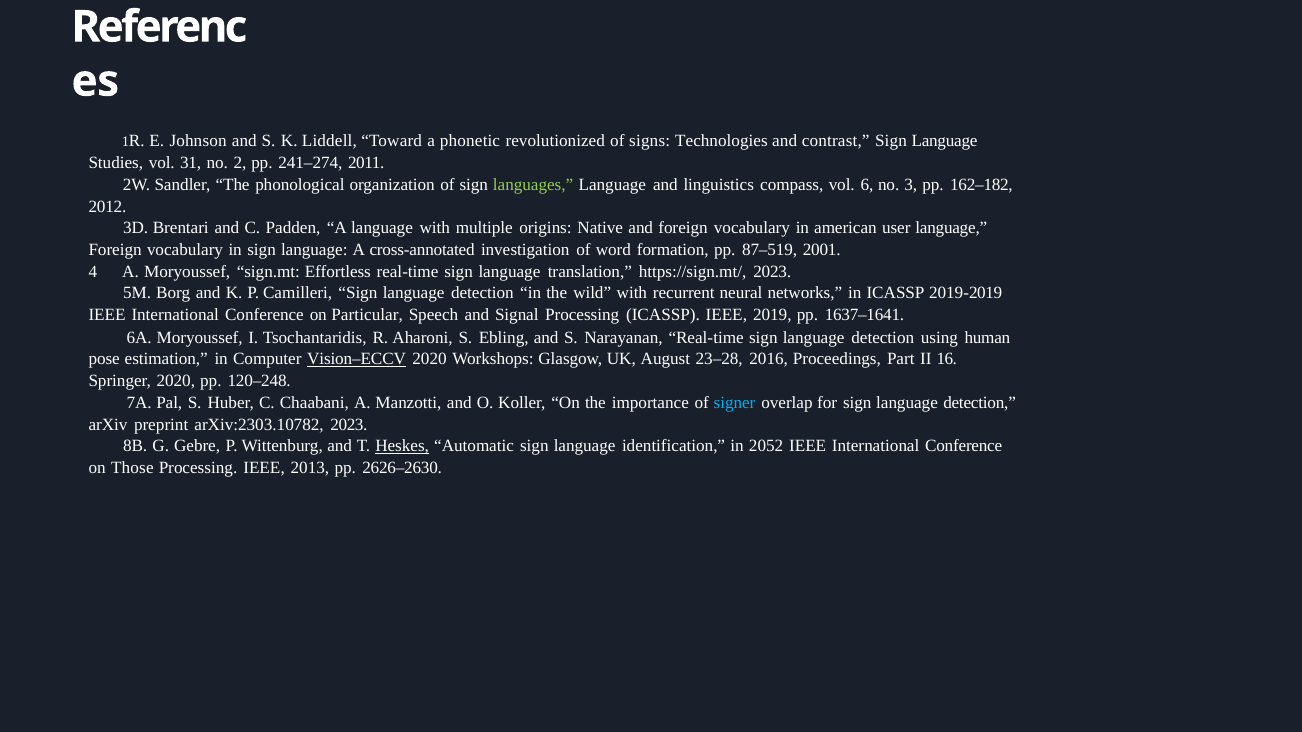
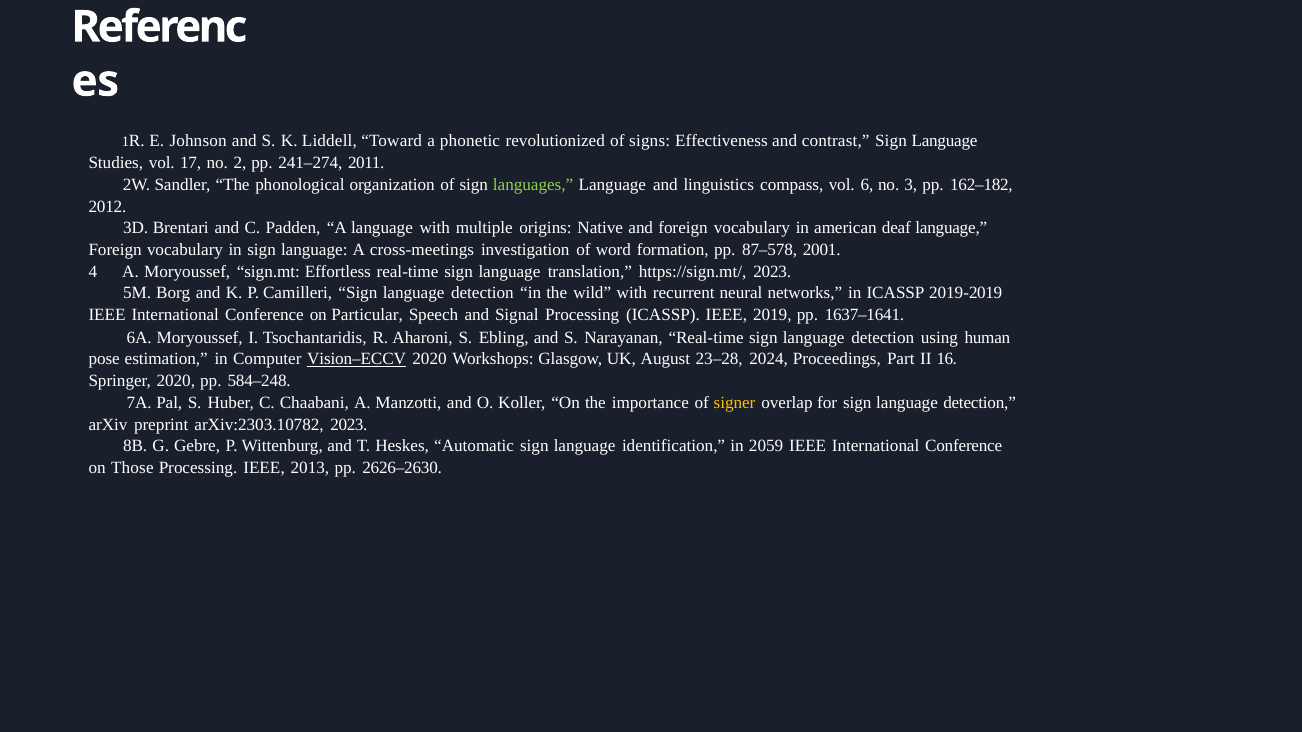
Technologies: Technologies -> Effectiveness
31: 31 -> 17
user: user -> deaf
cross-annotated: cross-annotated -> cross-meetings
87–519: 87–519 -> 87–578
2016: 2016 -> 2024
120–248: 120–248 -> 584–248
signer colour: light blue -> yellow
Heskes underline: present -> none
2052: 2052 -> 2059
